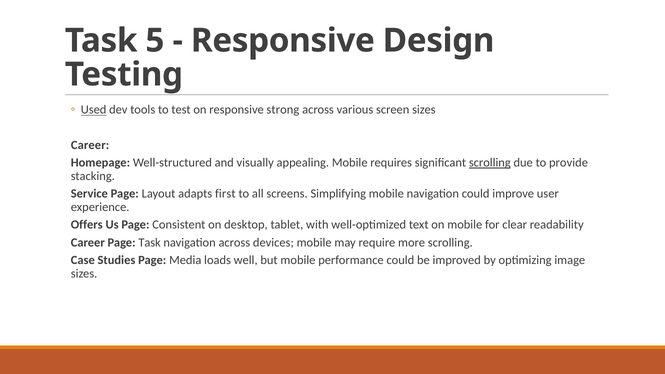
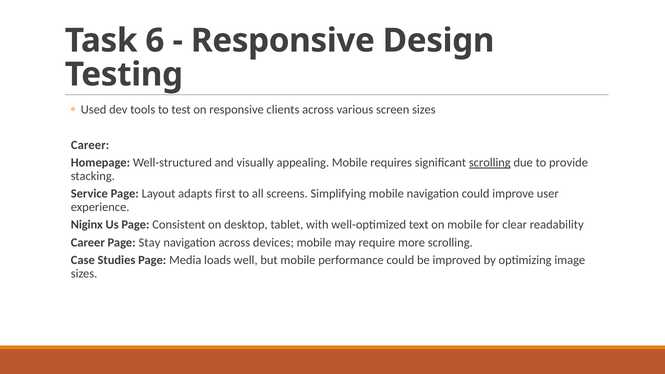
5: 5 -> 6
Used underline: present -> none
strong: strong -> clients
Offers: Offers -> Niginx
Page Task: Task -> Stay
